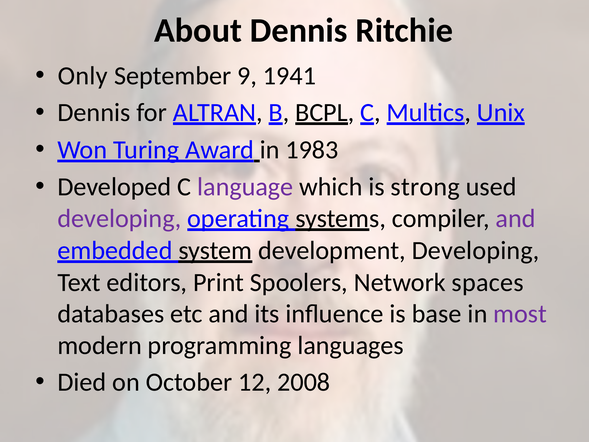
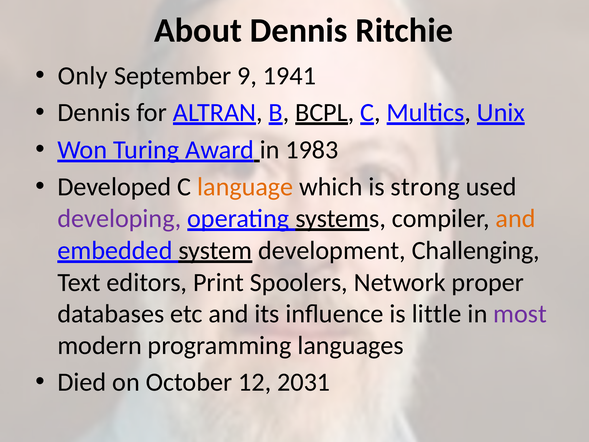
language colour: purple -> orange
and at (516, 218) colour: purple -> orange
development Developing: Developing -> Challenging
spaces: spaces -> proper
base: base -> little
2008: 2008 -> 2031
